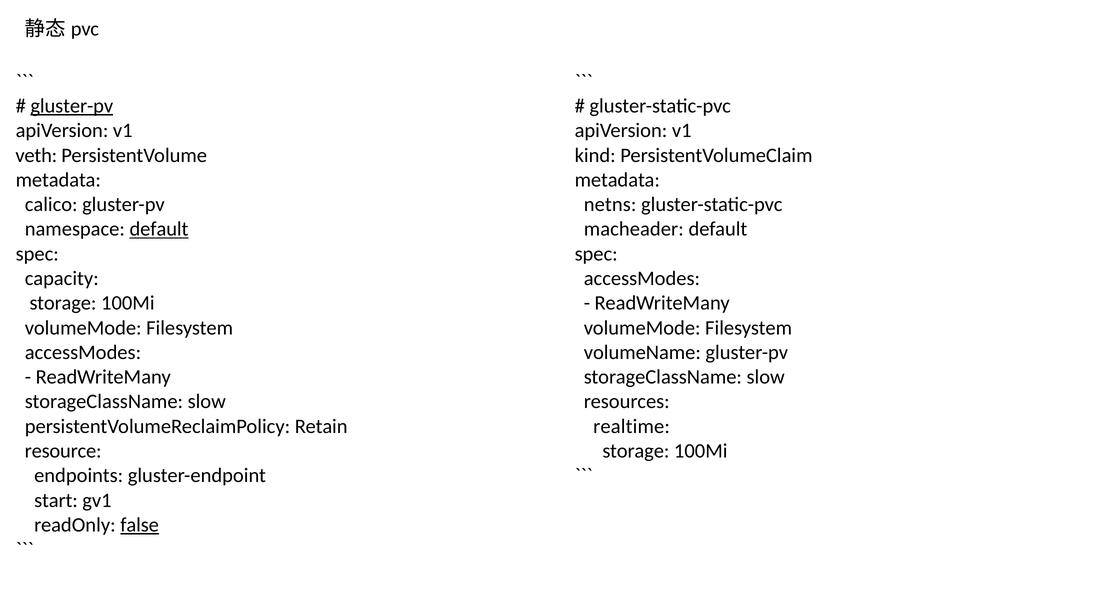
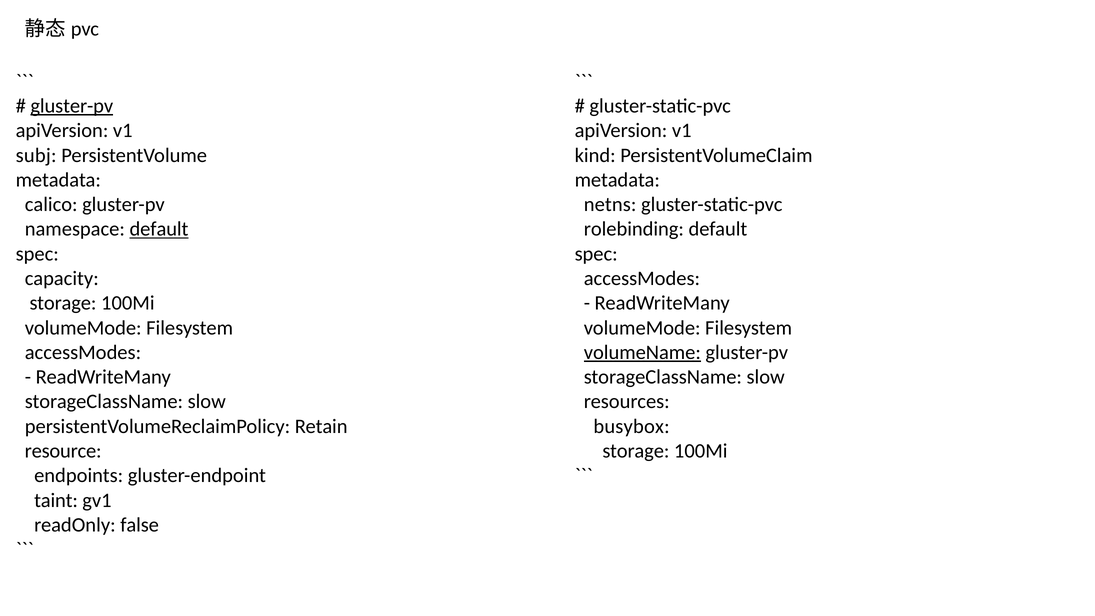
veth: veth -> subj
macheader: macheader -> rolebinding
volumeName underline: none -> present
realtime: realtime -> busybox
start: start -> taint
false underline: present -> none
